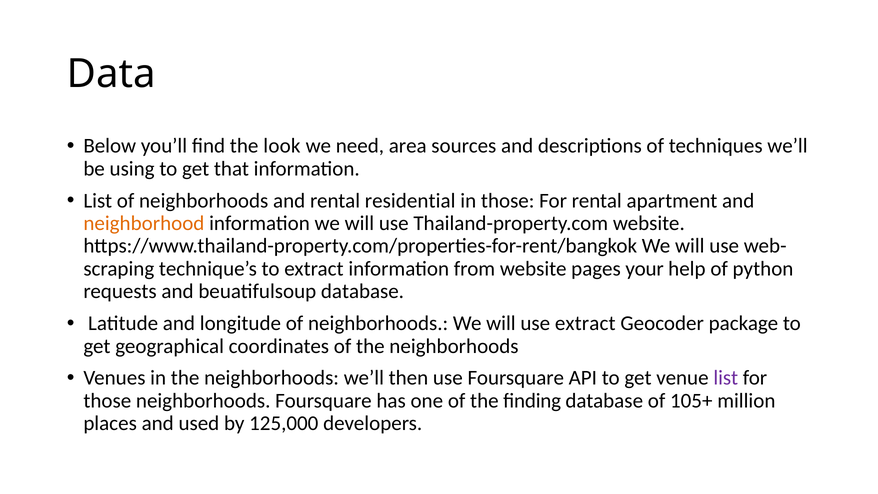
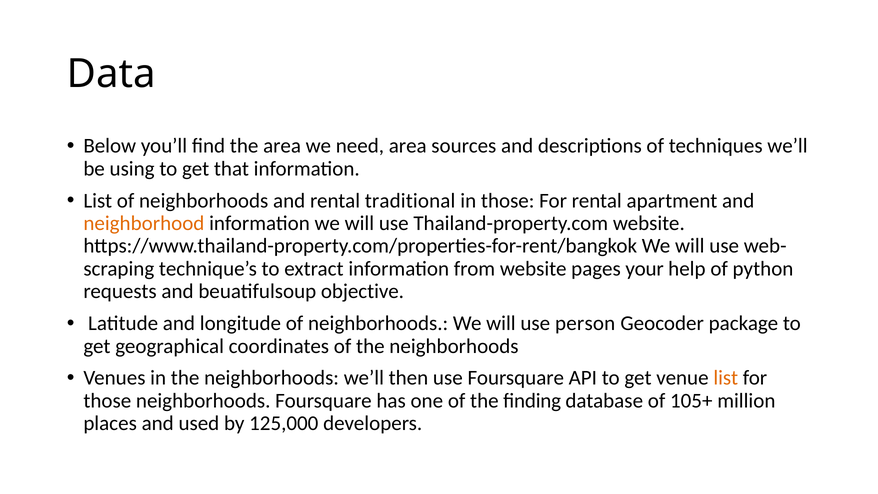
the look: look -> area
residential: residential -> traditional
beuatifulsoup database: database -> objective
use extract: extract -> person
list at (726, 378) colour: purple -> orange
